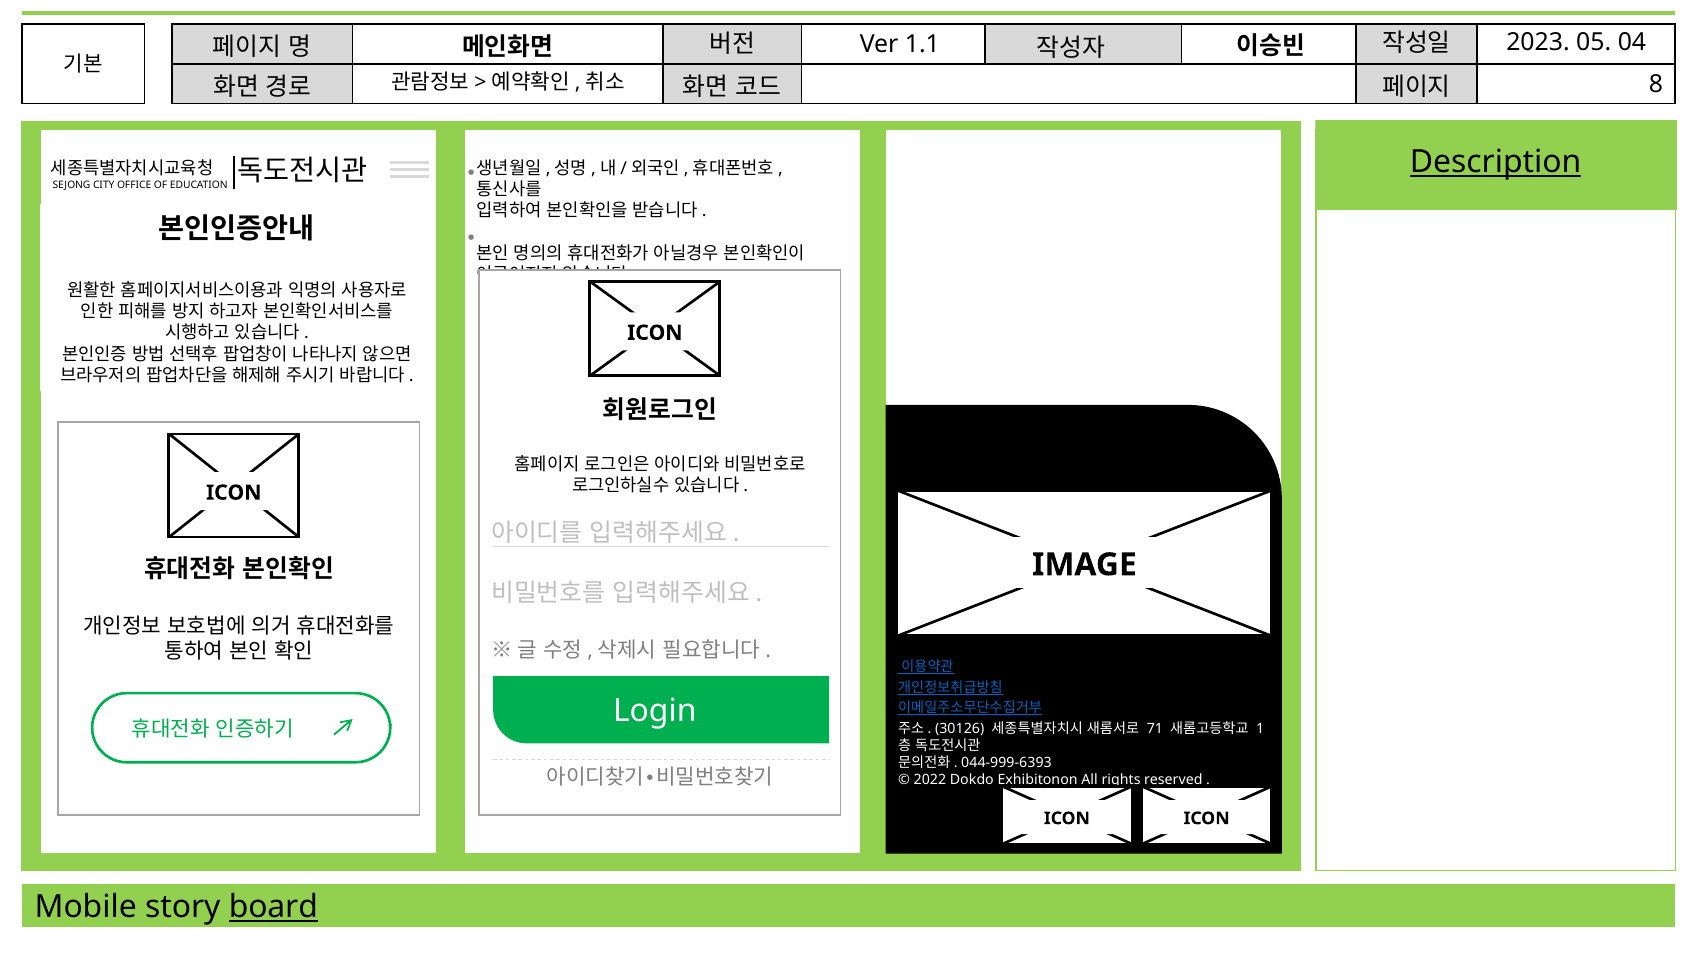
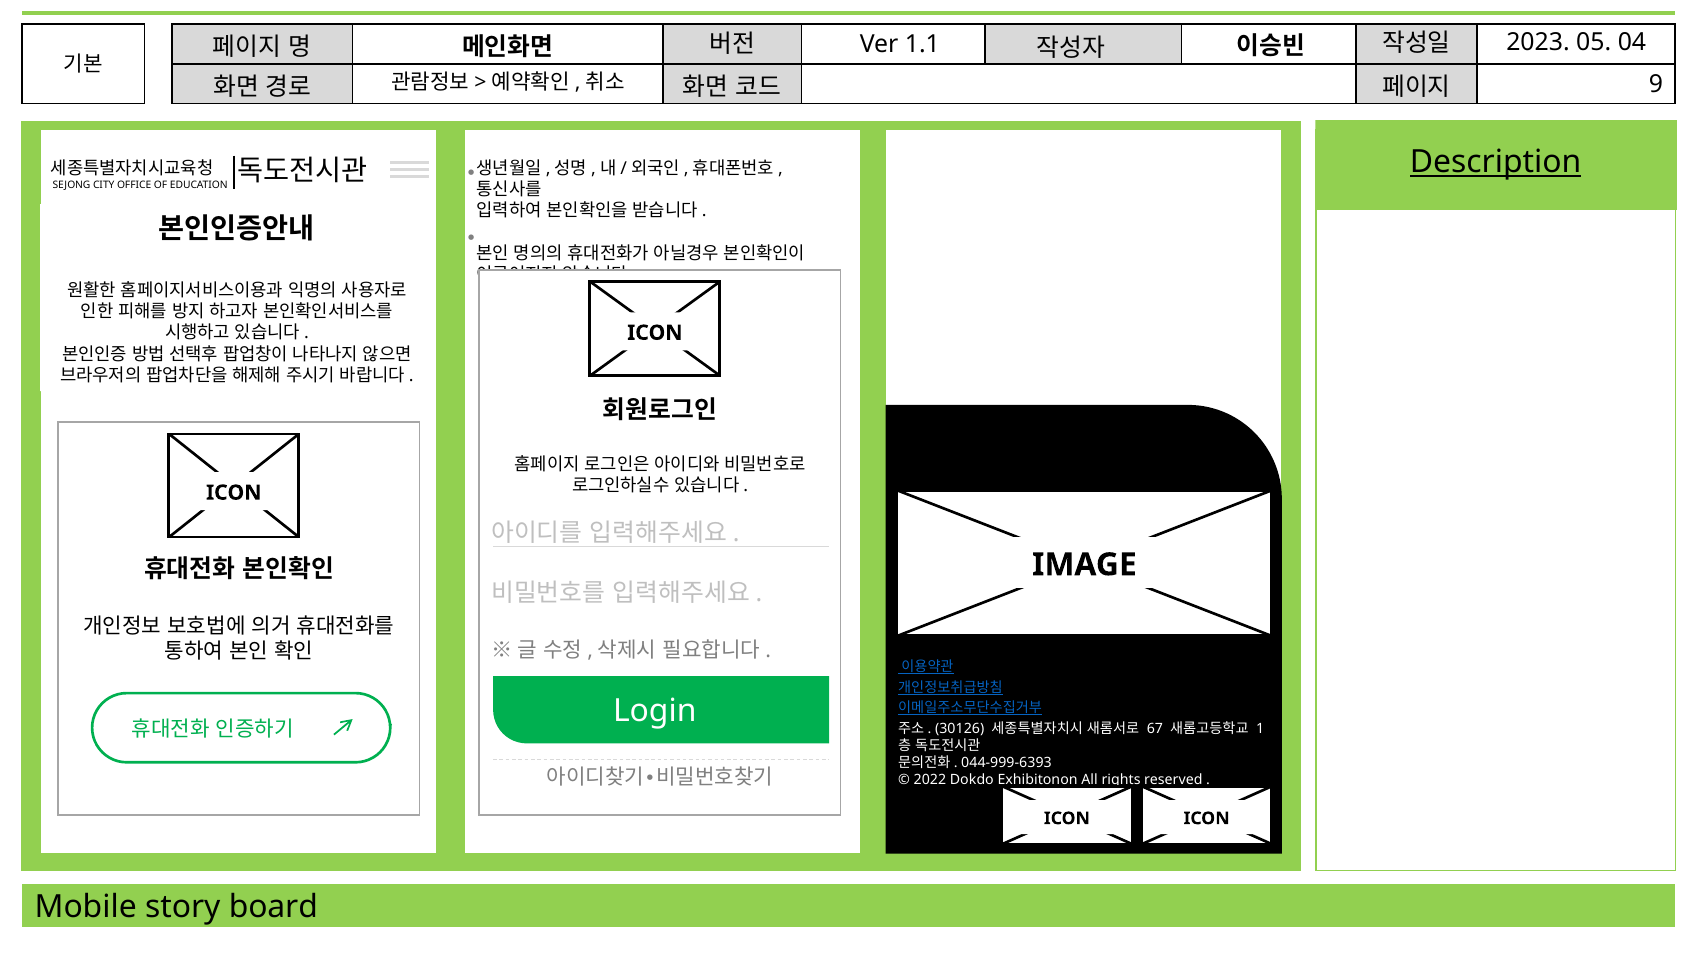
8: 8 -> 9
71: 71 -> 67
board underline: present -> none
